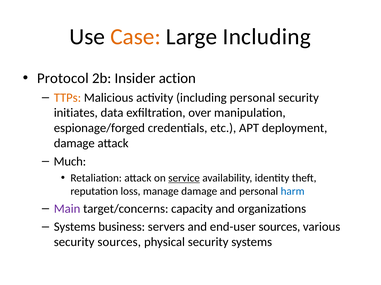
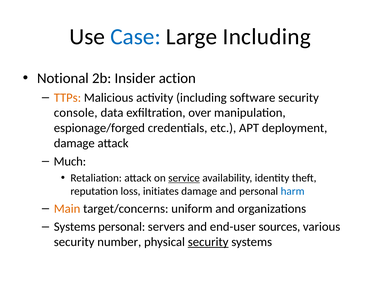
Case colour: orange -> blue
Protocol: Protocol -> Notional
including personal: personal -> software
initiates: initiates -> console
manage: manage -> initiates
Main colour: purple -> orange
capacity: capacity -> uniform
Systems business: business -> personal
security sources: sources -> number
security at (208, 243) underline: none -> present
